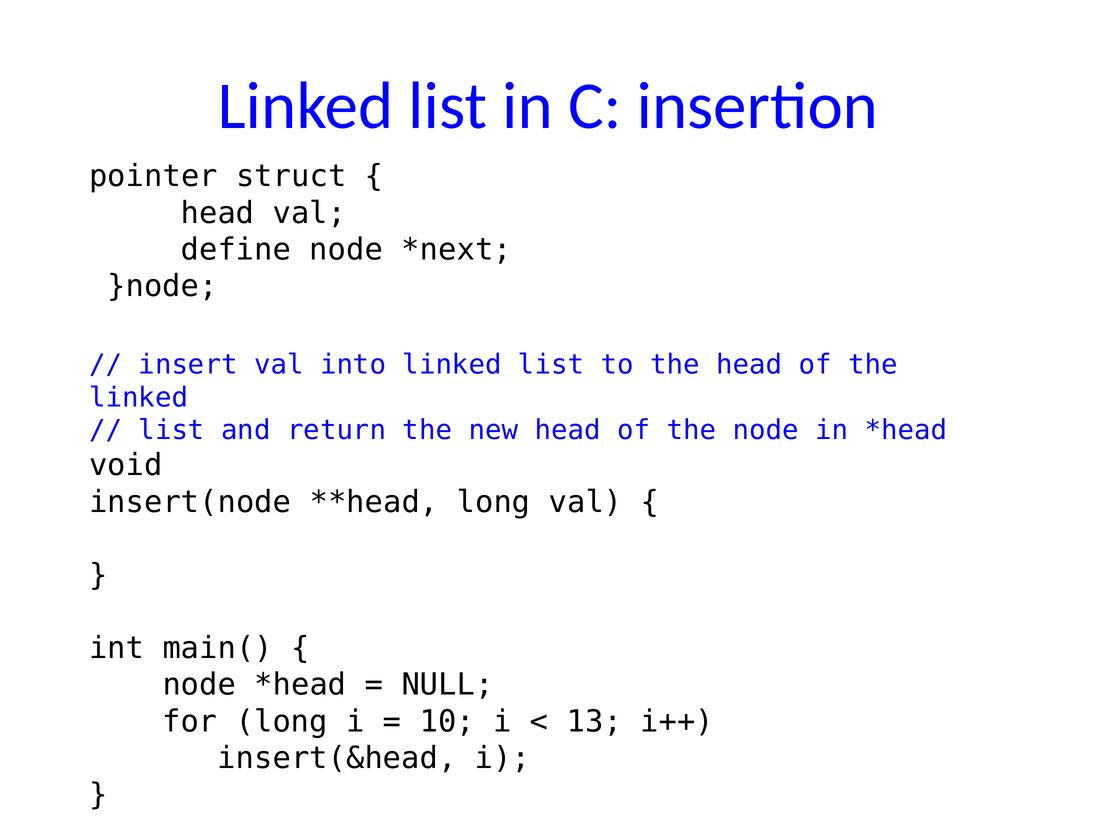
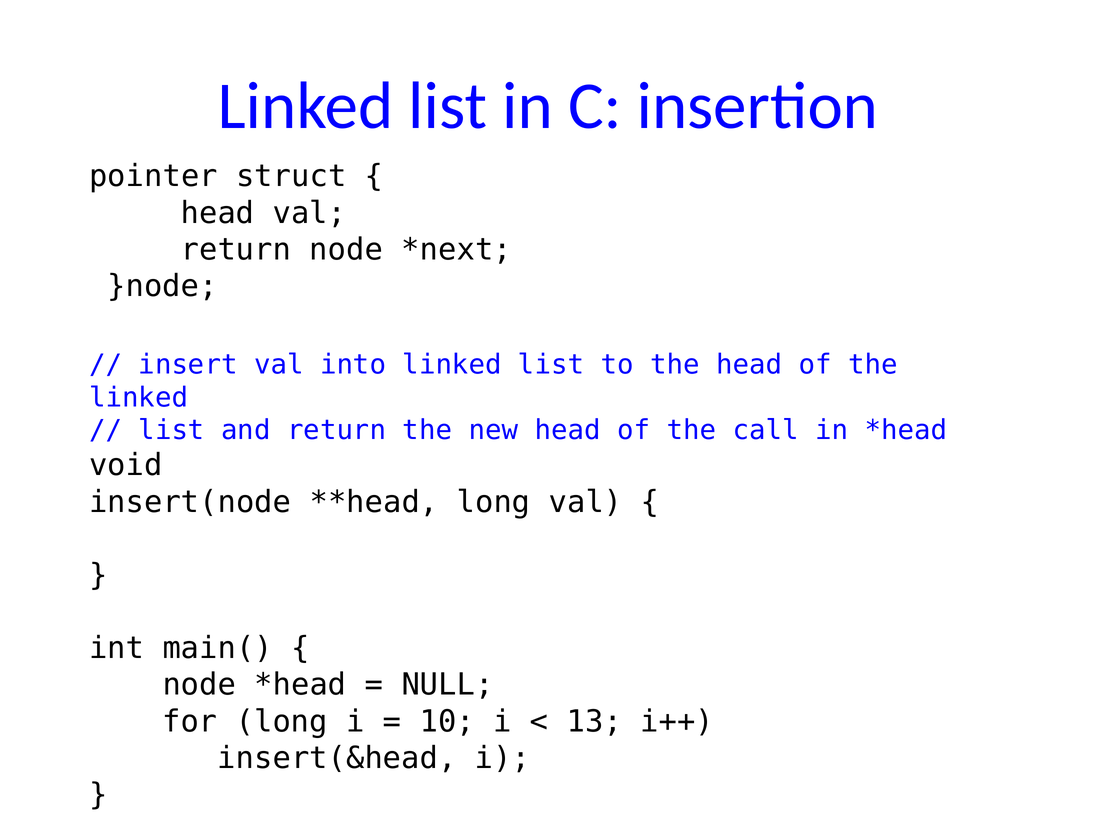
define at (236, 249): define -> return
the node: node -> call
